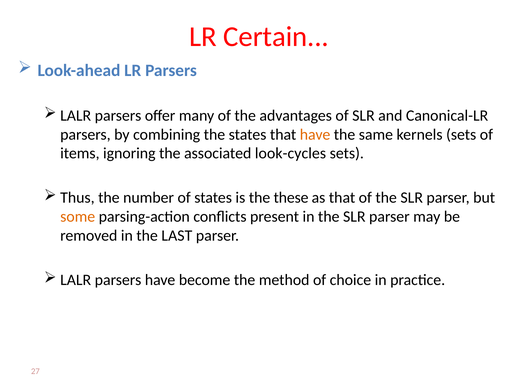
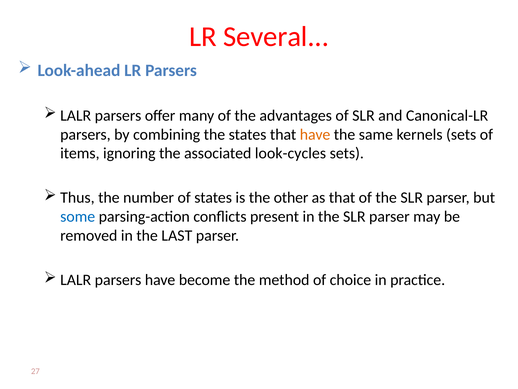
Certain: Certain -> Several
these: these -> other
some colour: orange -> blue
